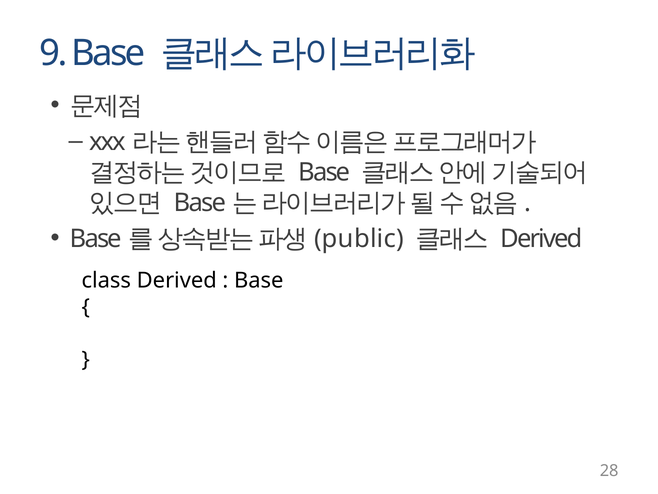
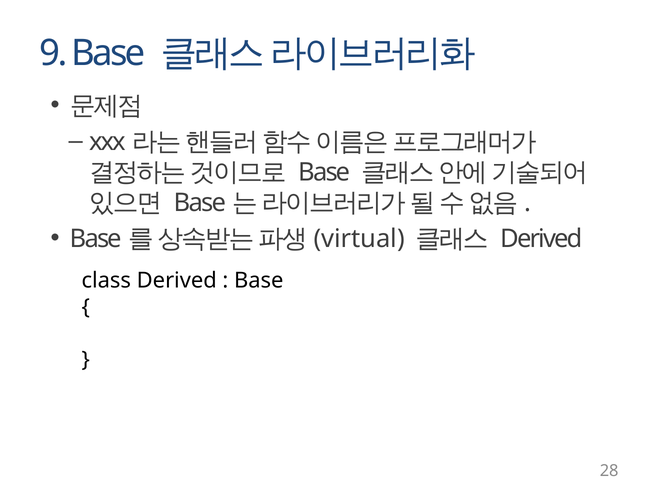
public: public -> virtual
